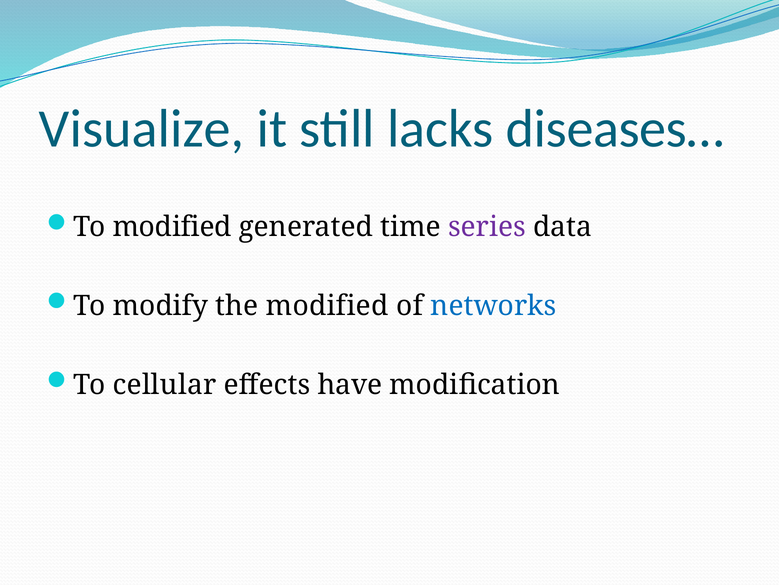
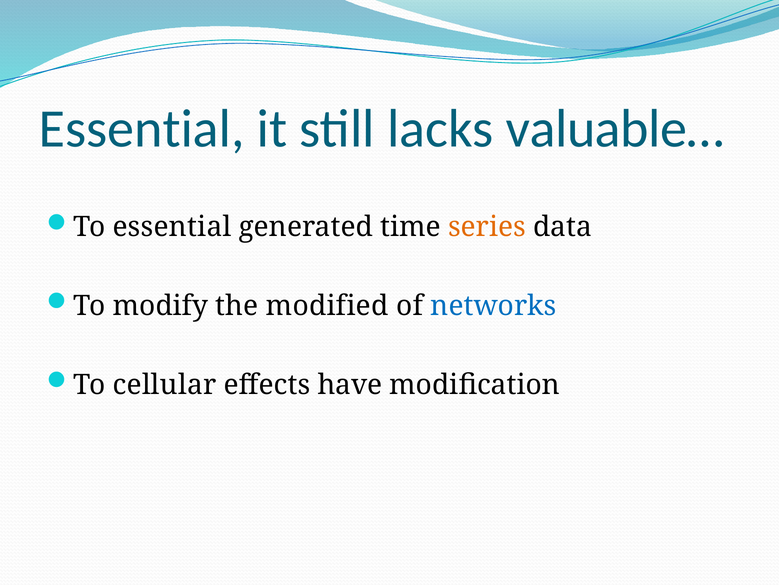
Visualize at (142, 129): Visualize -> Essential
diseases…: diseases… -> valuable…
To modified: modified -> essential
series colour: purple -> orange
